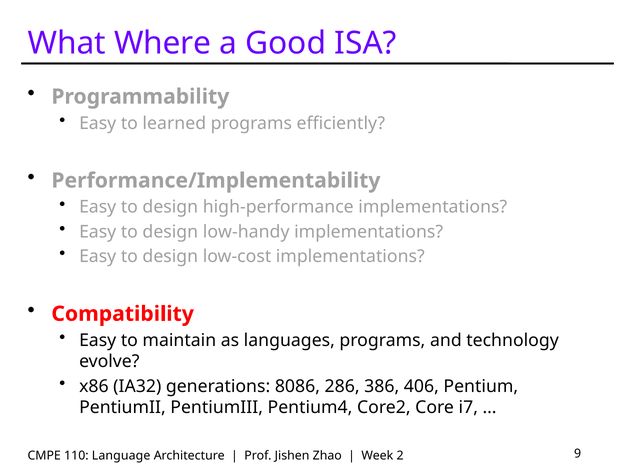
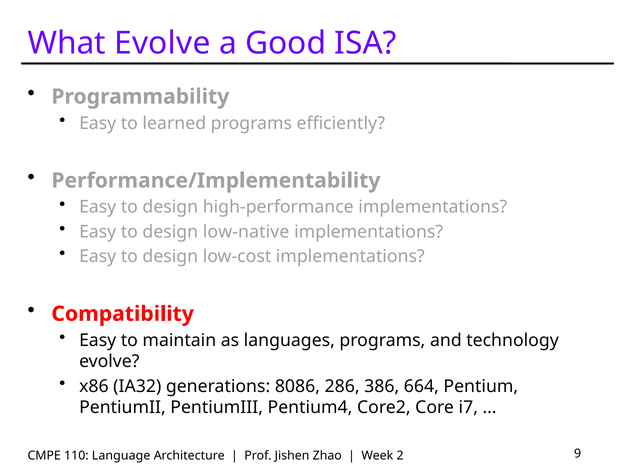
What Where: Where -> Evolve
low-handy: low-handy -> low-native
406: 406 -> 664
